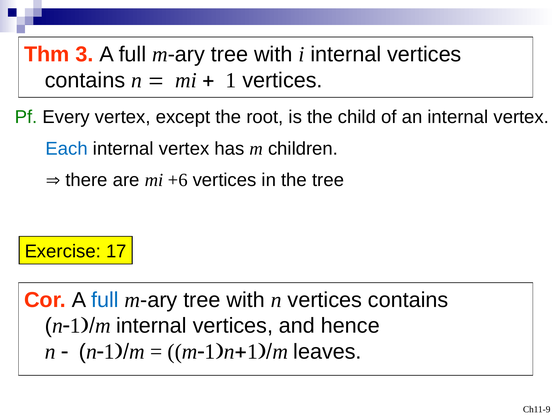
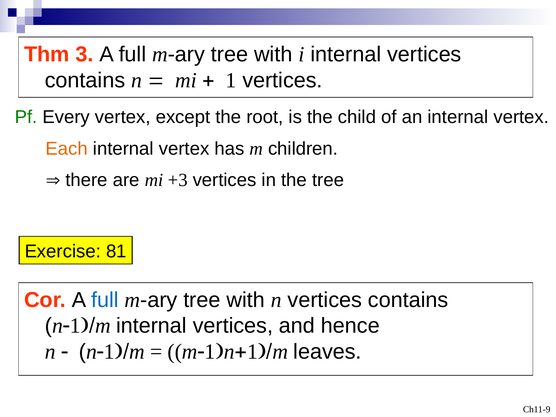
Each colour: blue -> orange
+6: +6 -> +3
17: 17 -> 81
